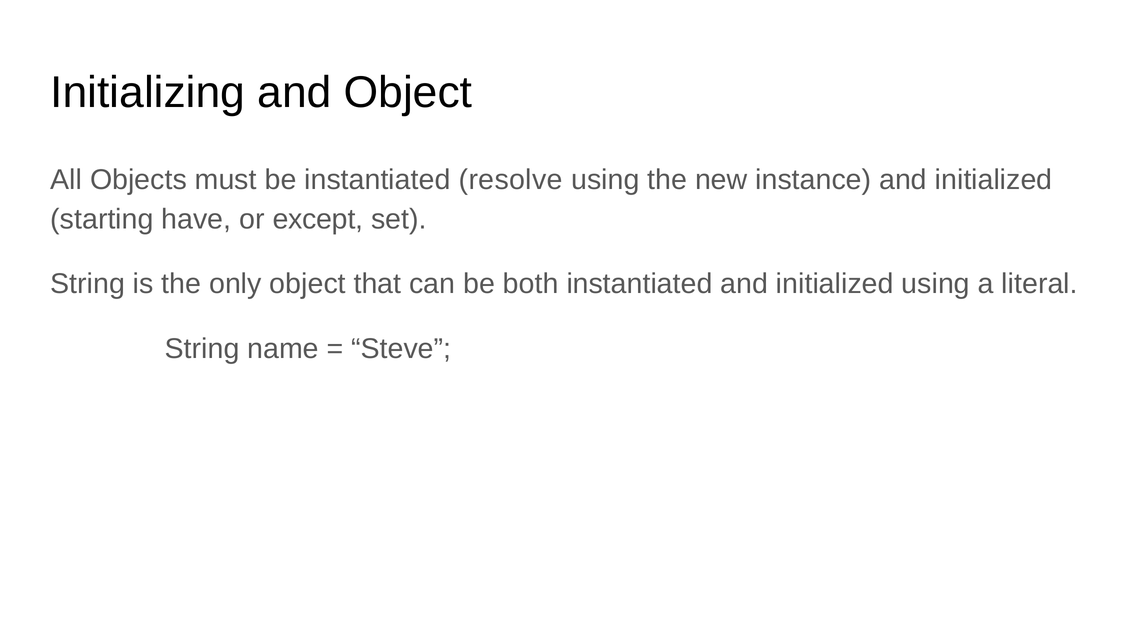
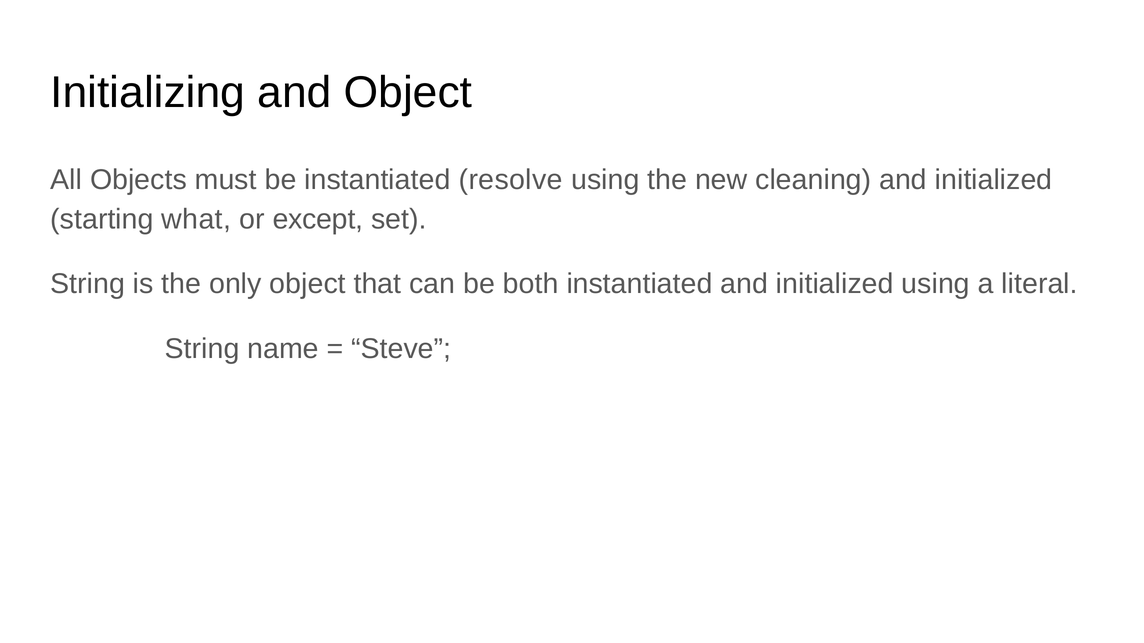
instance: instance -> cleaning
have: have -> what
